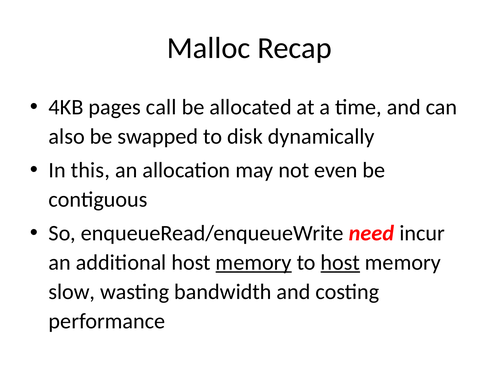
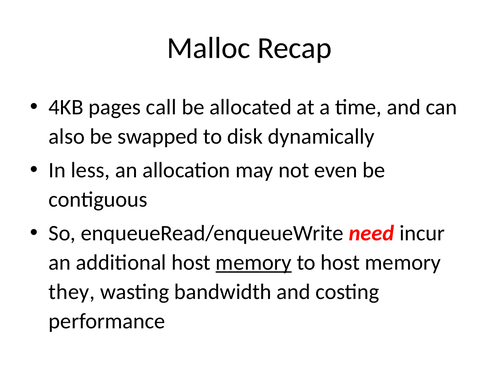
this: this -> less
host at (340, 263) underline: present -> none
slow: slow -> they
